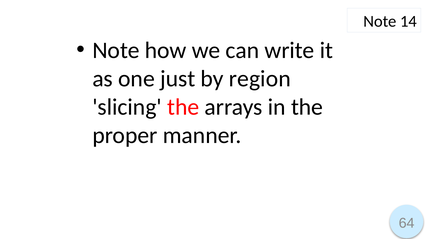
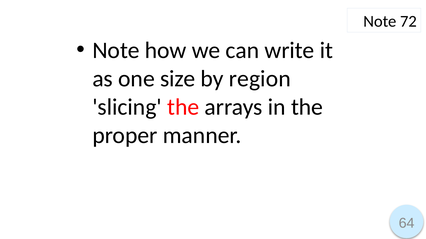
14: 14 -> 72
just: just -> size
